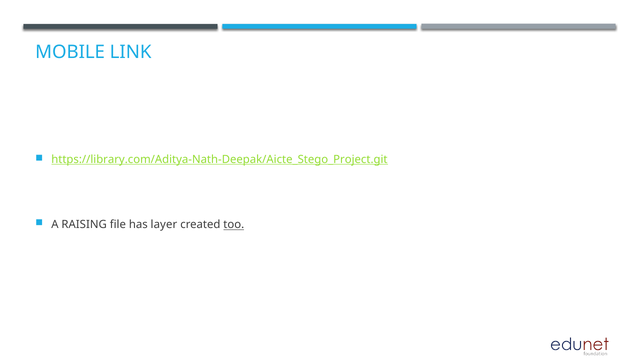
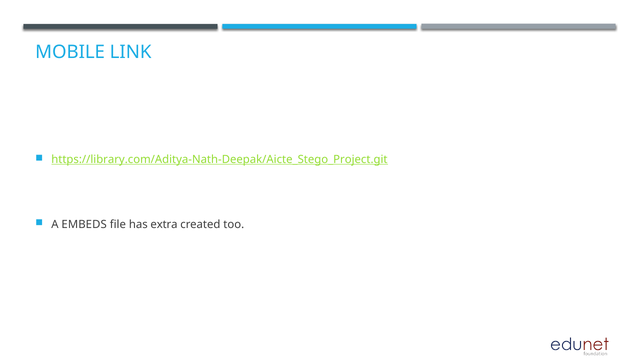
RAISING: RAISING -> EMBEDS
layer: layer -> extra
too underline: present -> none
